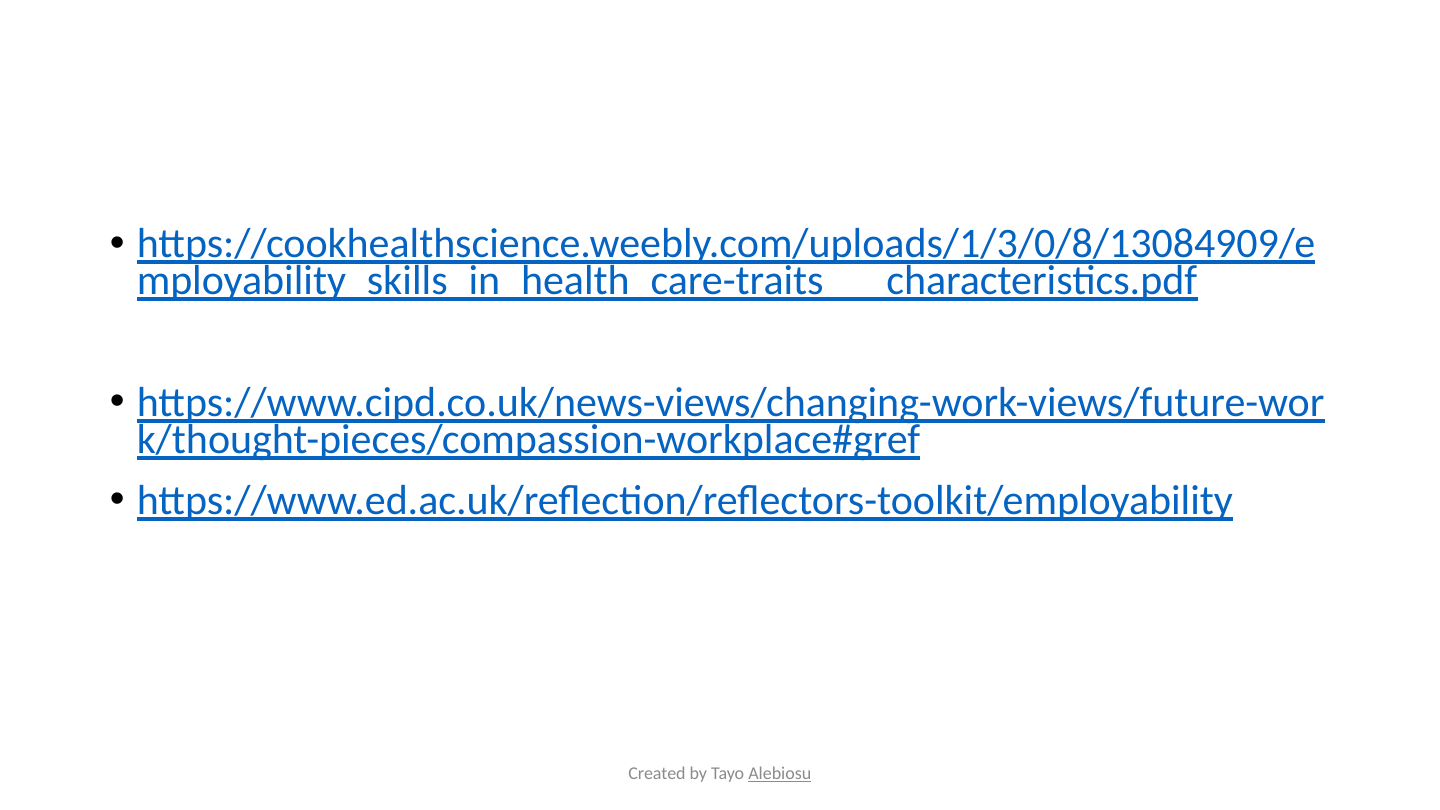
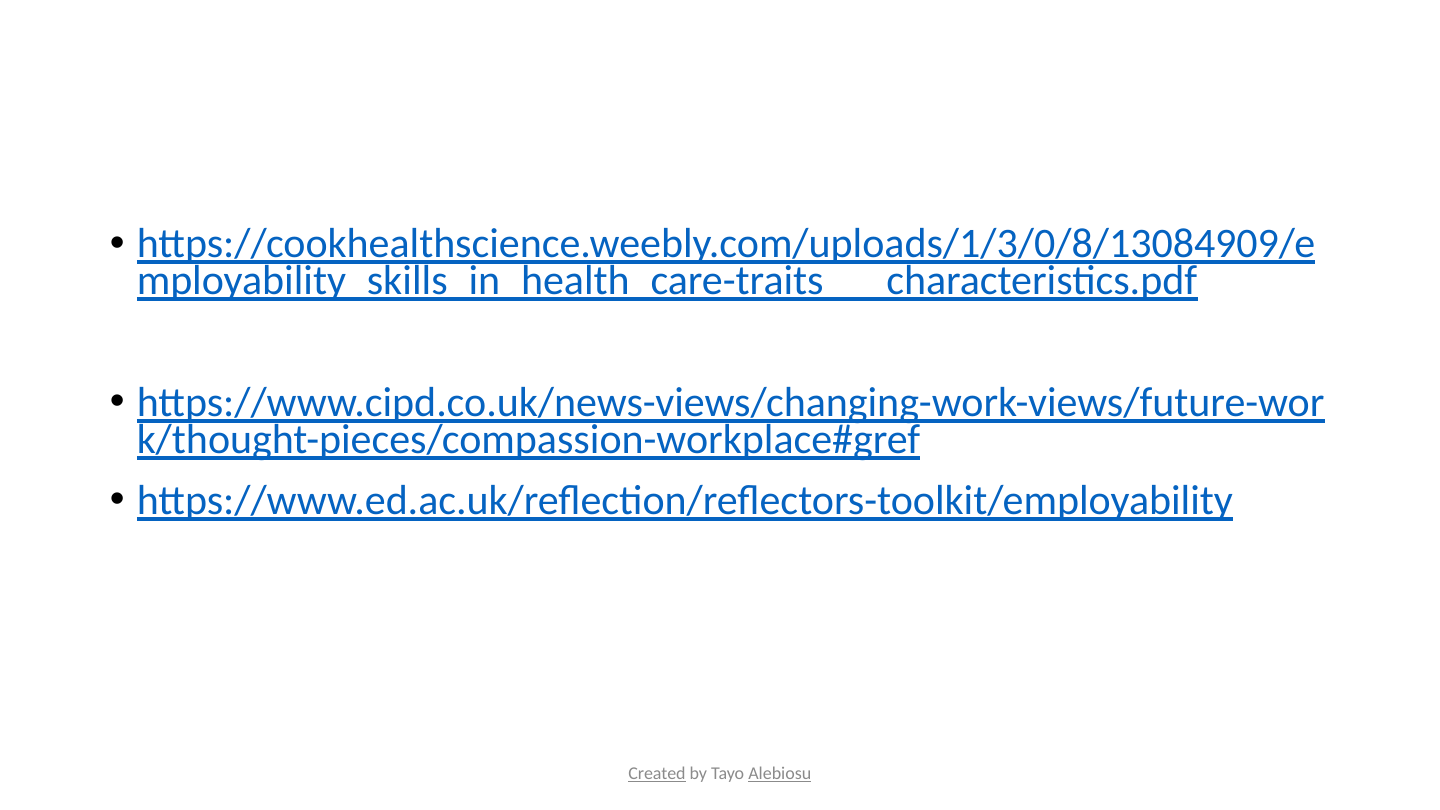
Created underline: none -> present
